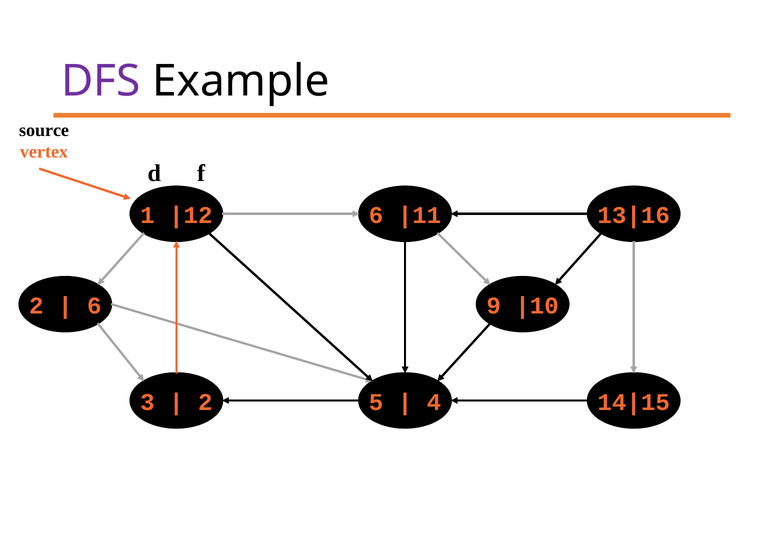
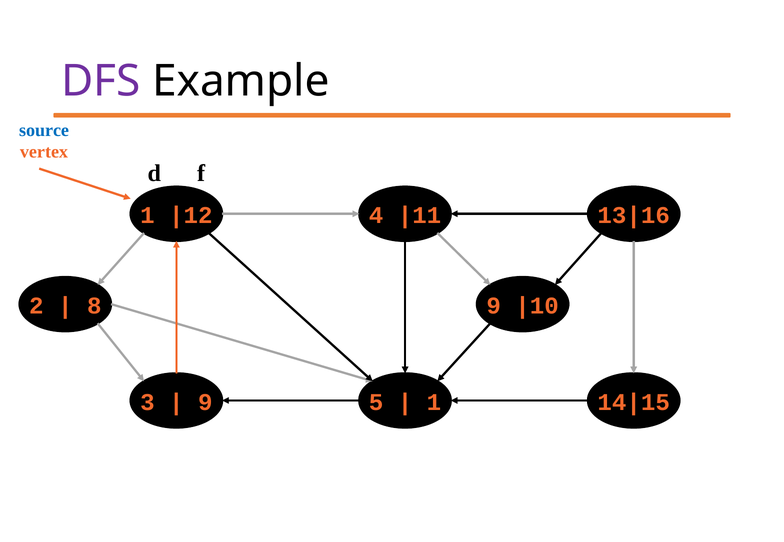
source colour: black -> blue
6 at (376, 216): 6 -> 4
6 at (94, 306): 6 -> 8
2 at (205, 403): 2 -> 9
4 at (434, 403): 4 -> 1
